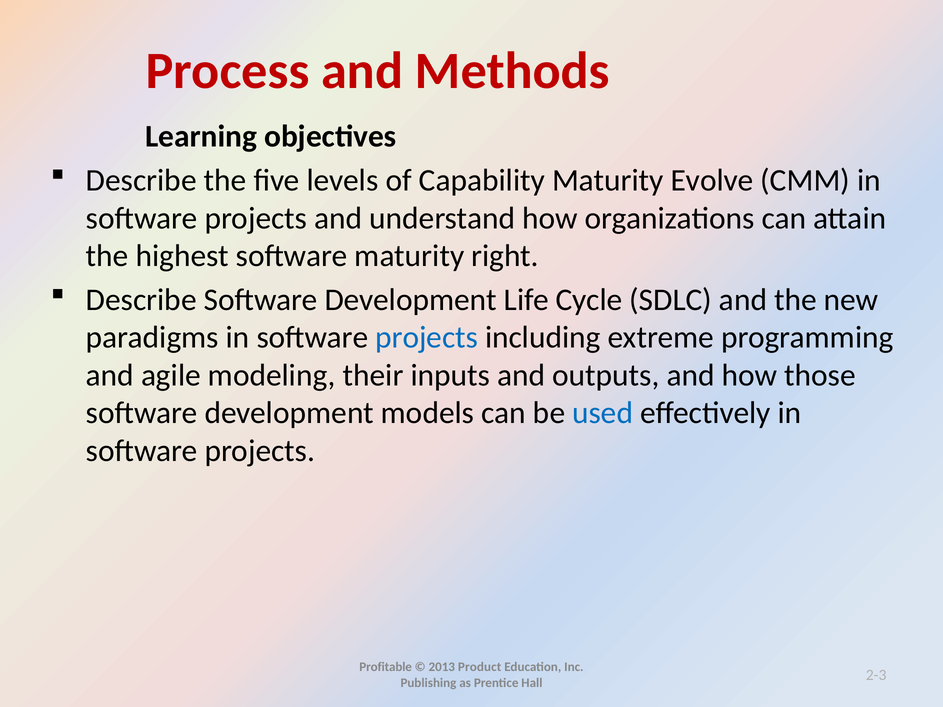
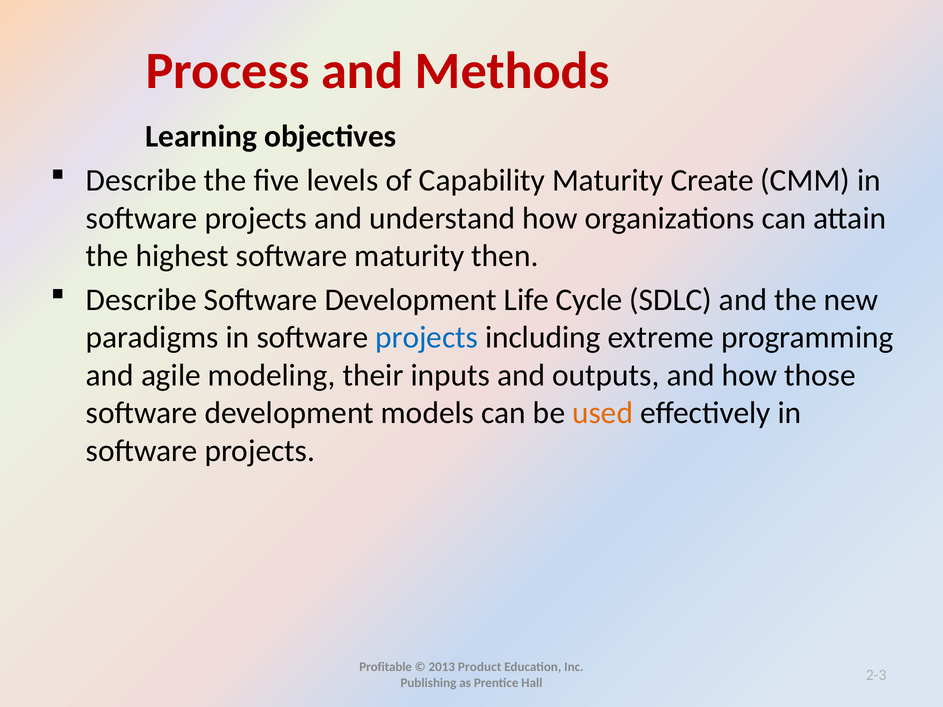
Evolve: Evolve -> Create
right: right -> then
used colour: blue -> orange
